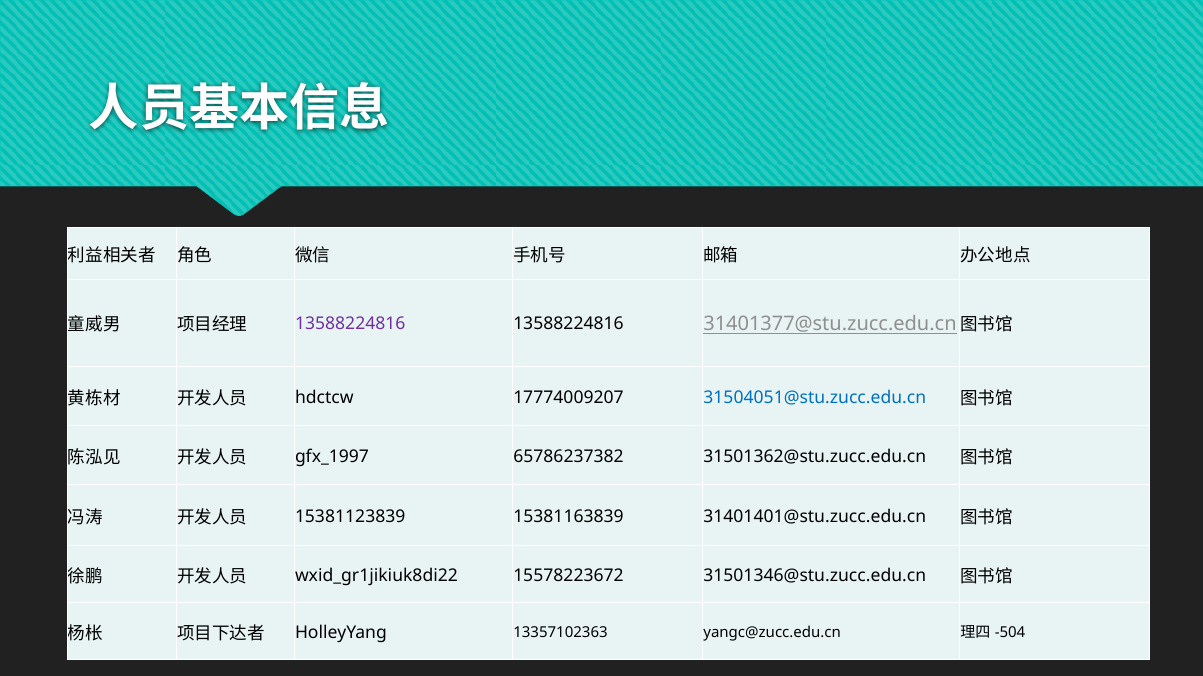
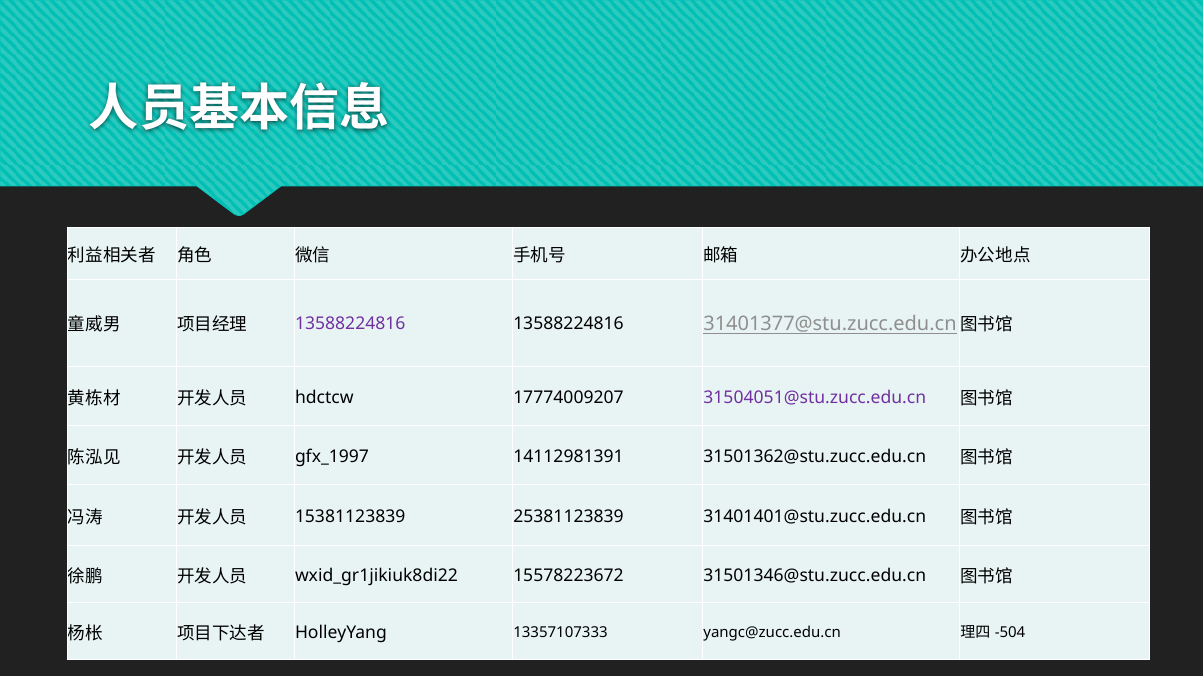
31504051@stu.zucc.edu.cn colour: blue -> purple
65786237382: 65786237382 -> 14112981391
15381163839: 15381163839 -> 25381123839
13357102363: 13357102363 -> 13357107333
